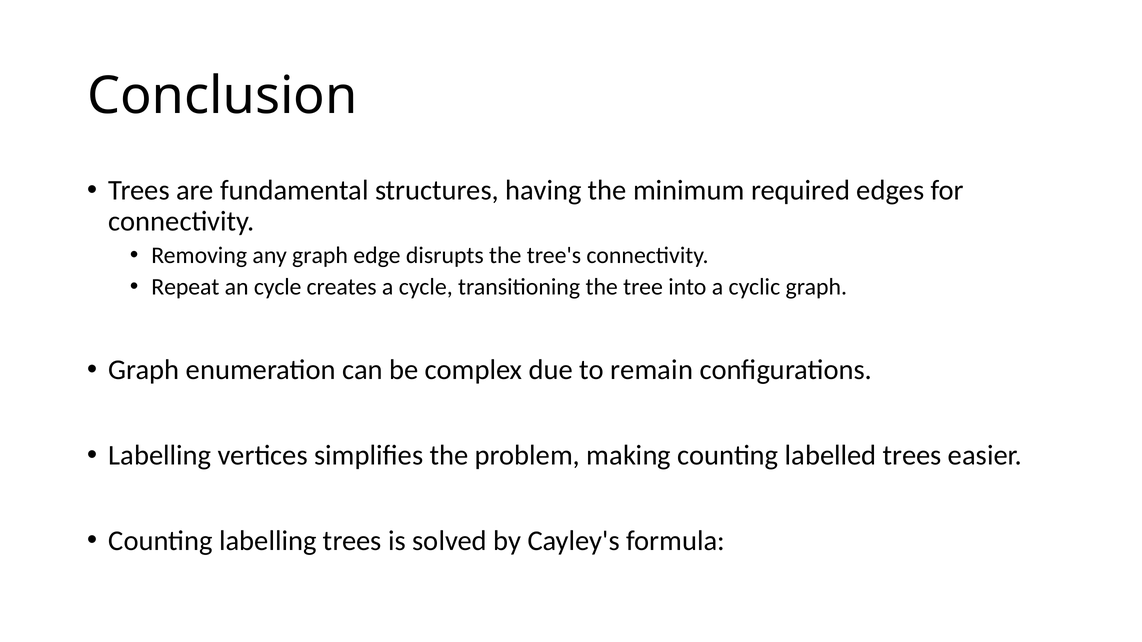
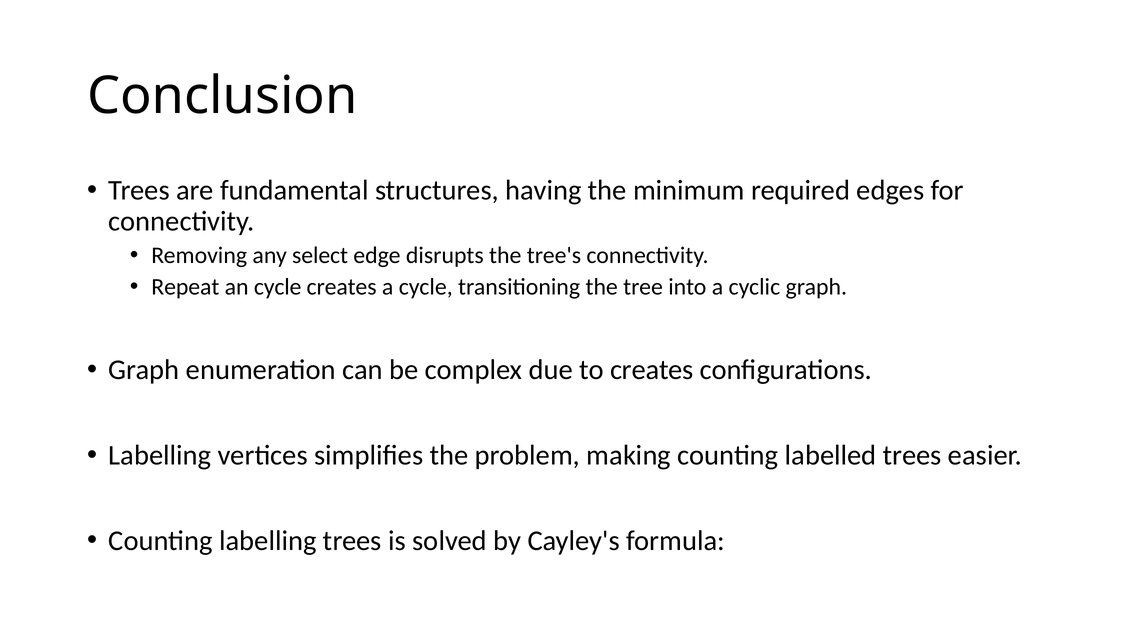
any graph: graph -> select
to remain: remain -> creates
